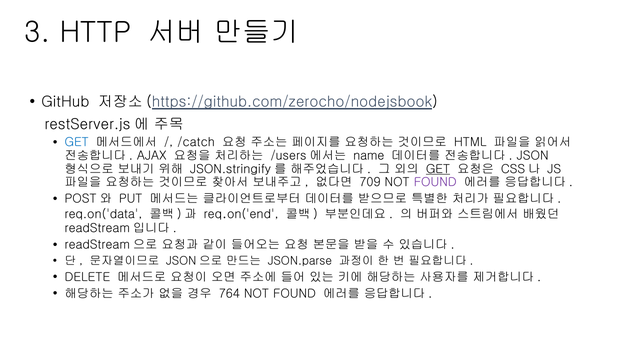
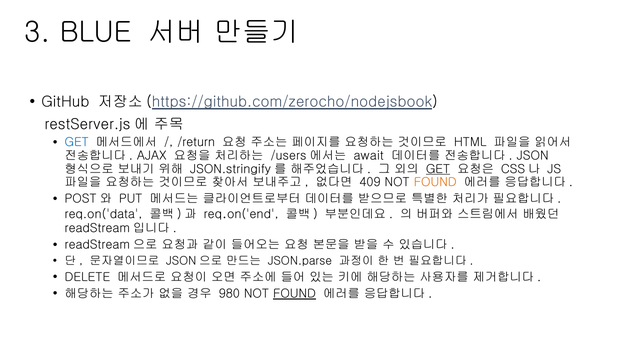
HTTP: HTTP -> BLUE
/catch: /catch -> /return
name: name -> await
709: 709 -> 409
FOUND at (435, 182) colour: purple -> orange
764: 764 -> 980
FOUND at (295, 293) underline: none -> present
